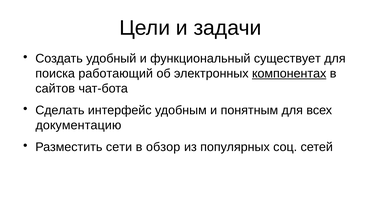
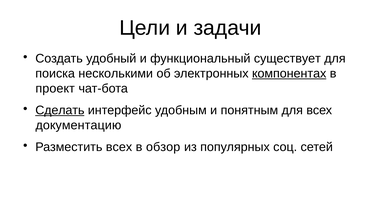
работающий: работающий -> несколькими
сайтов: сайтов -> проект
Сделать underline: none -> present
Разместить сети: сети -> всех
